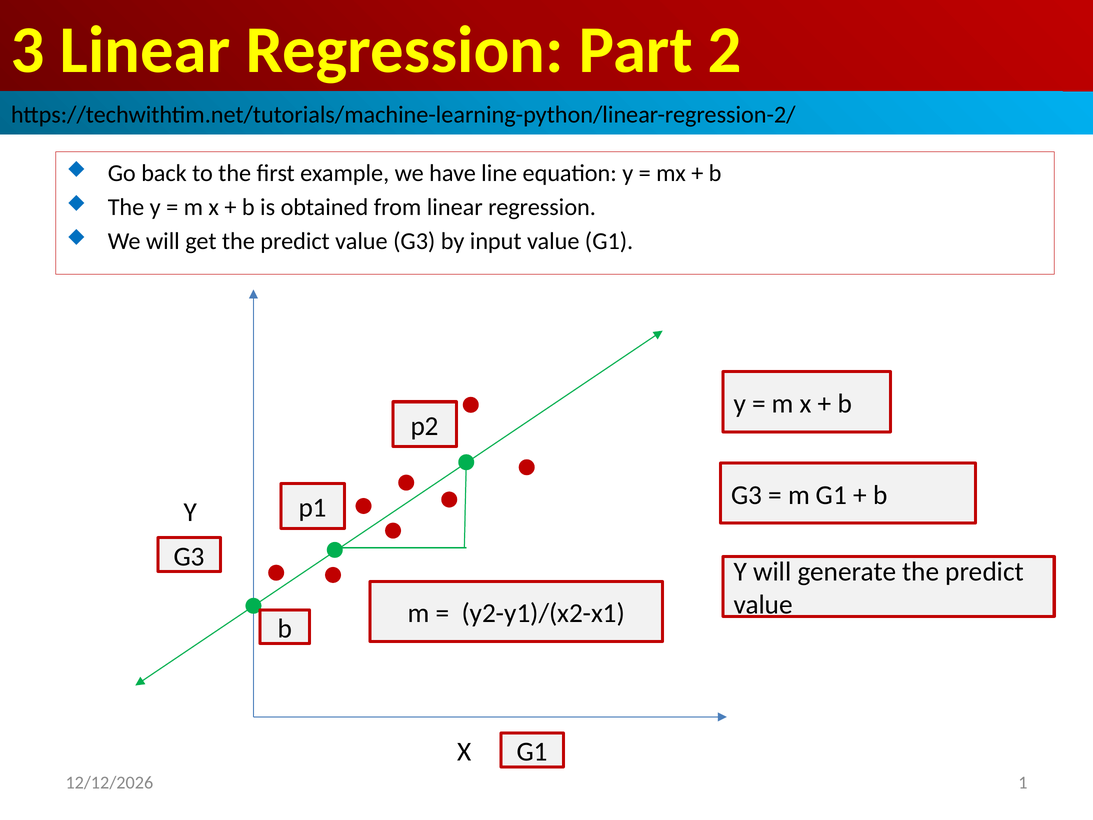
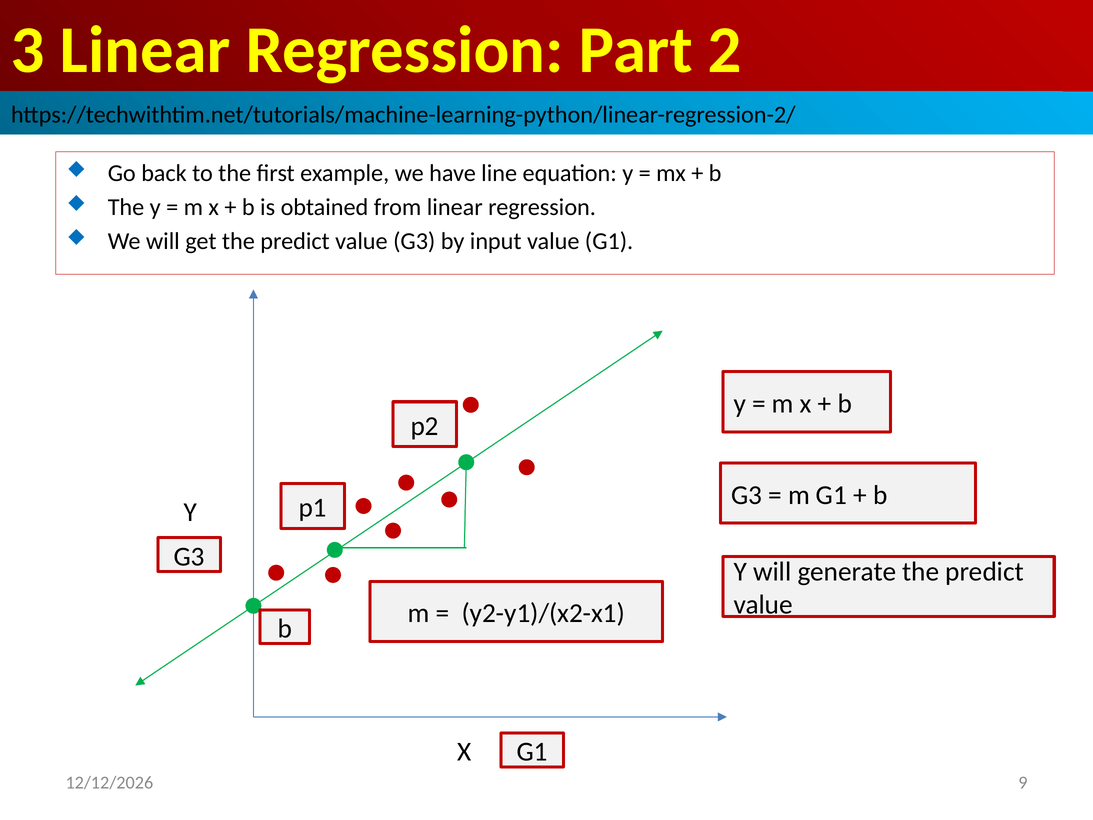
1: 1 -> 9
